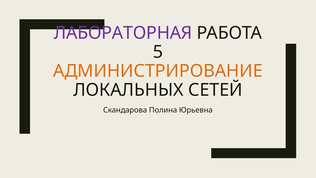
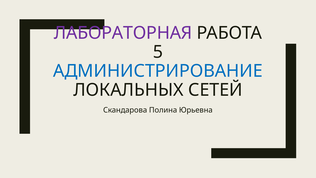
АДМИНИСТРИРОВАНИЕ colour: orange -> blue
